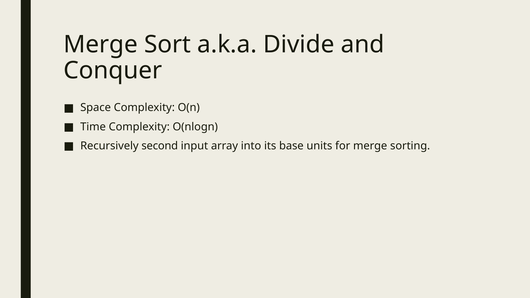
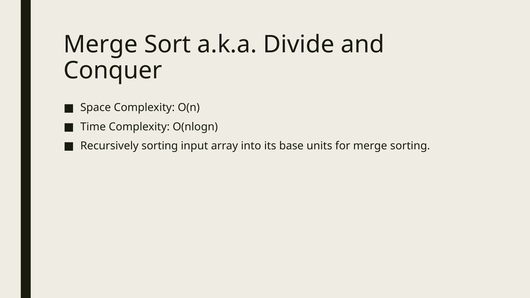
Recursively second: second -> sorting
